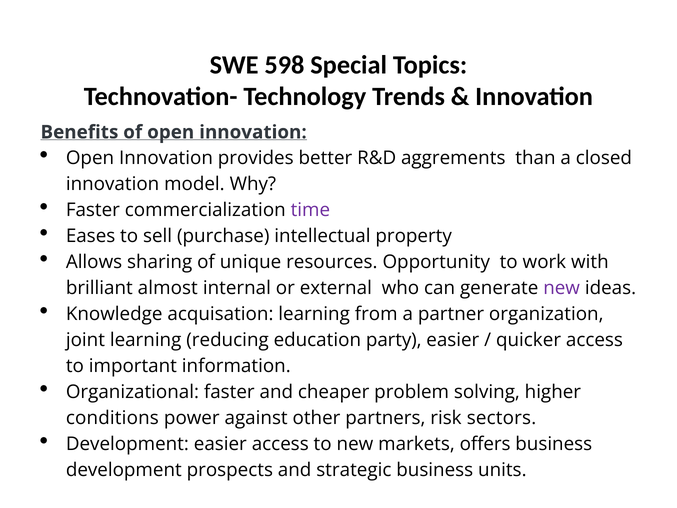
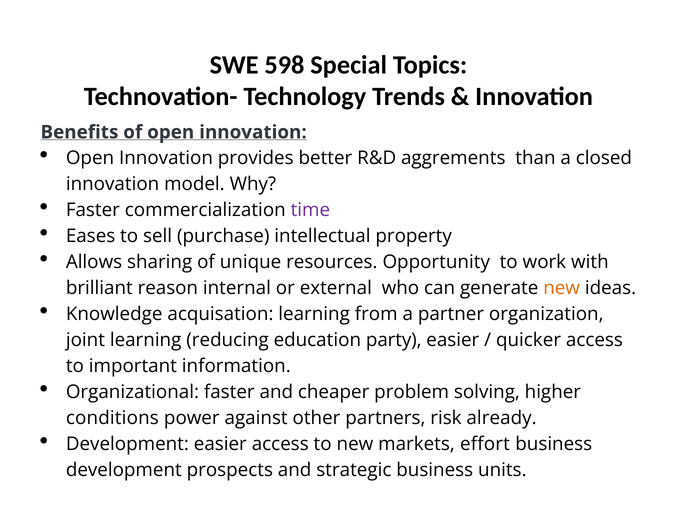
almost: almost -> reason
new at (562, 288) colour: purple -> orange
sectors: sectors -> already
offers: offers -> effort
